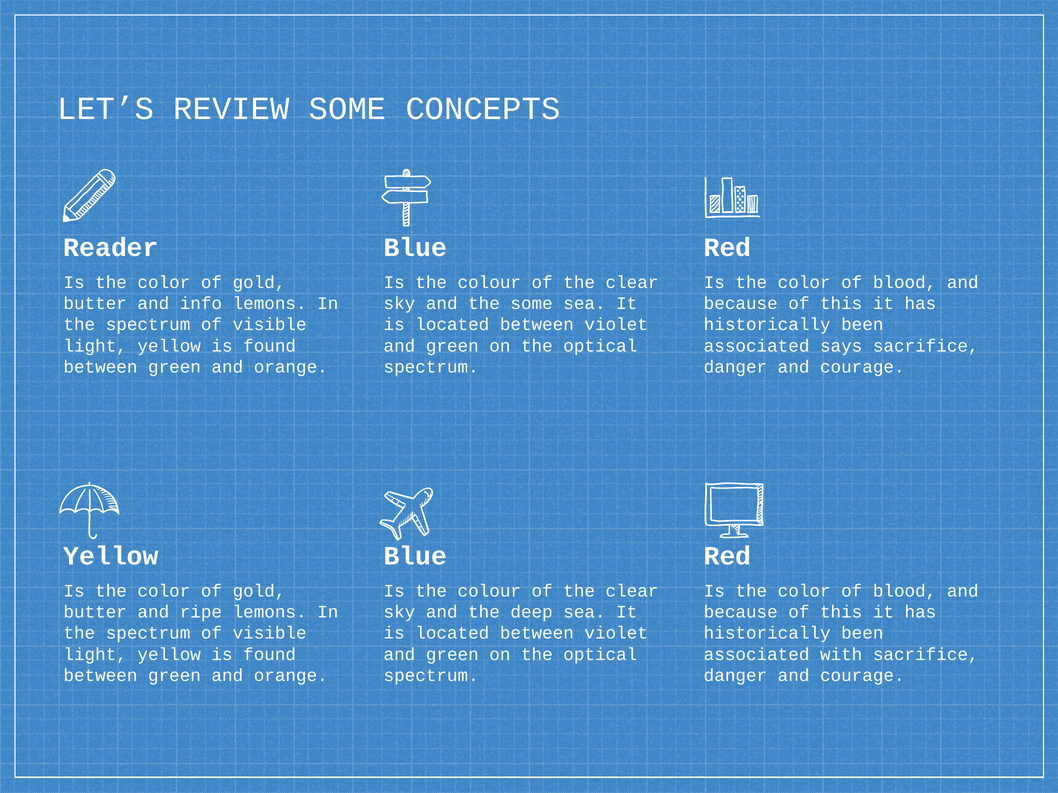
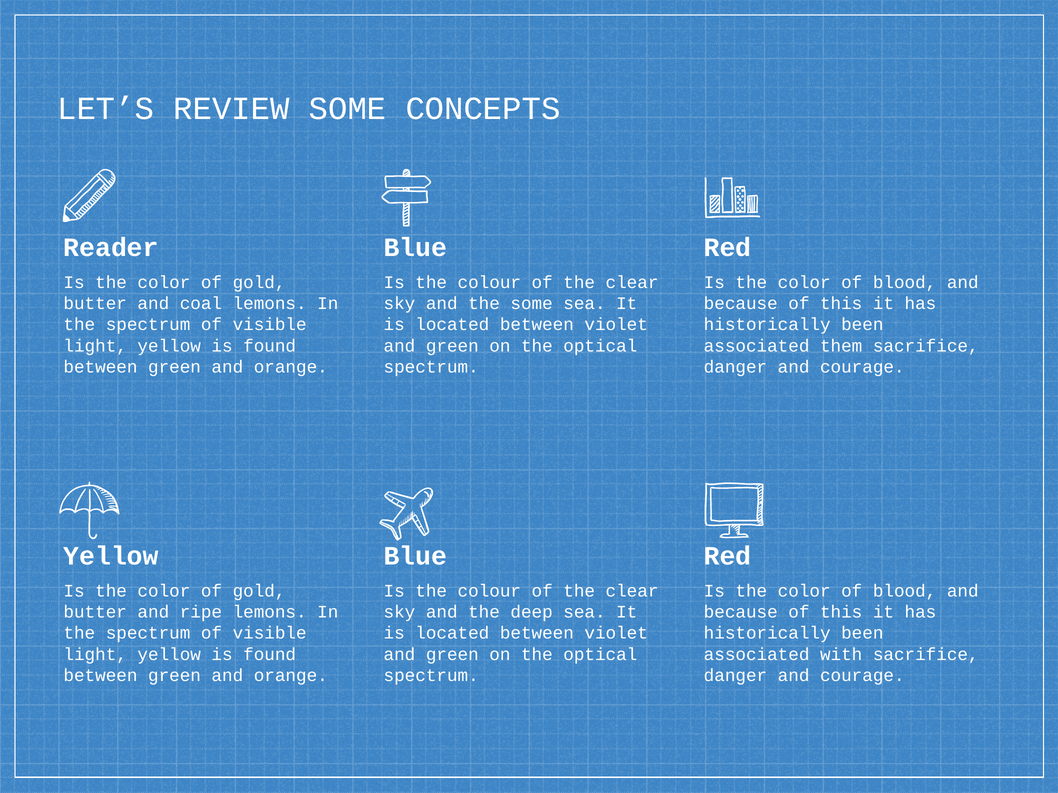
info: info -> coal
says: says -> them
